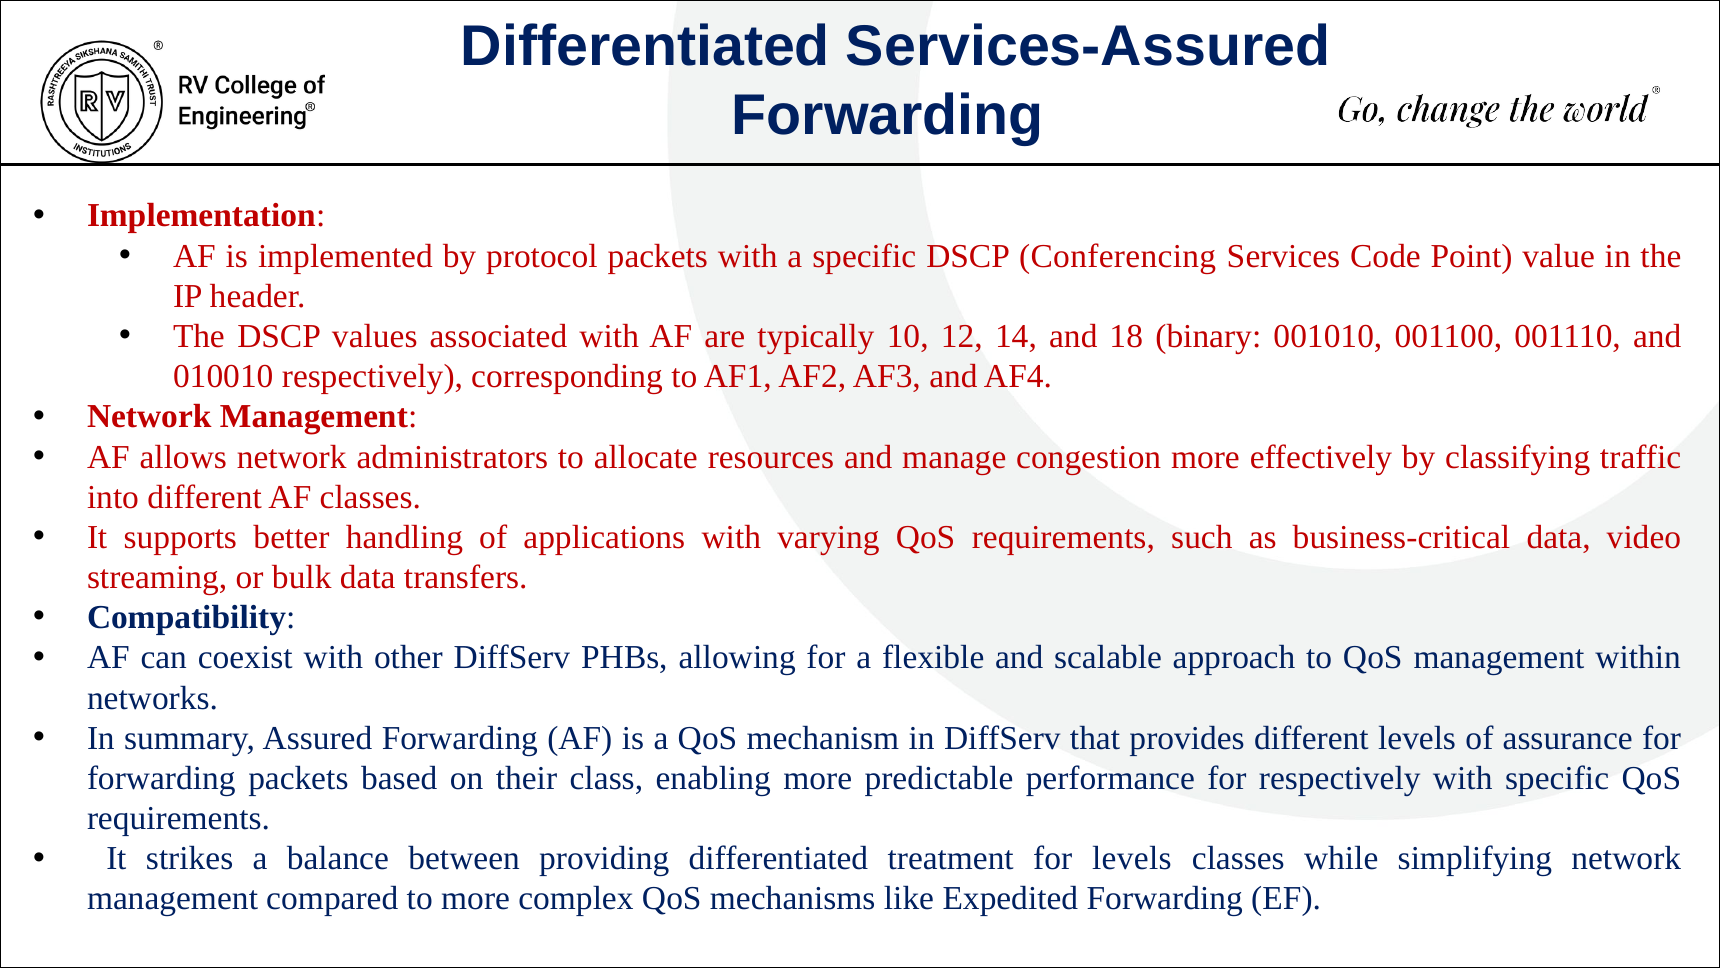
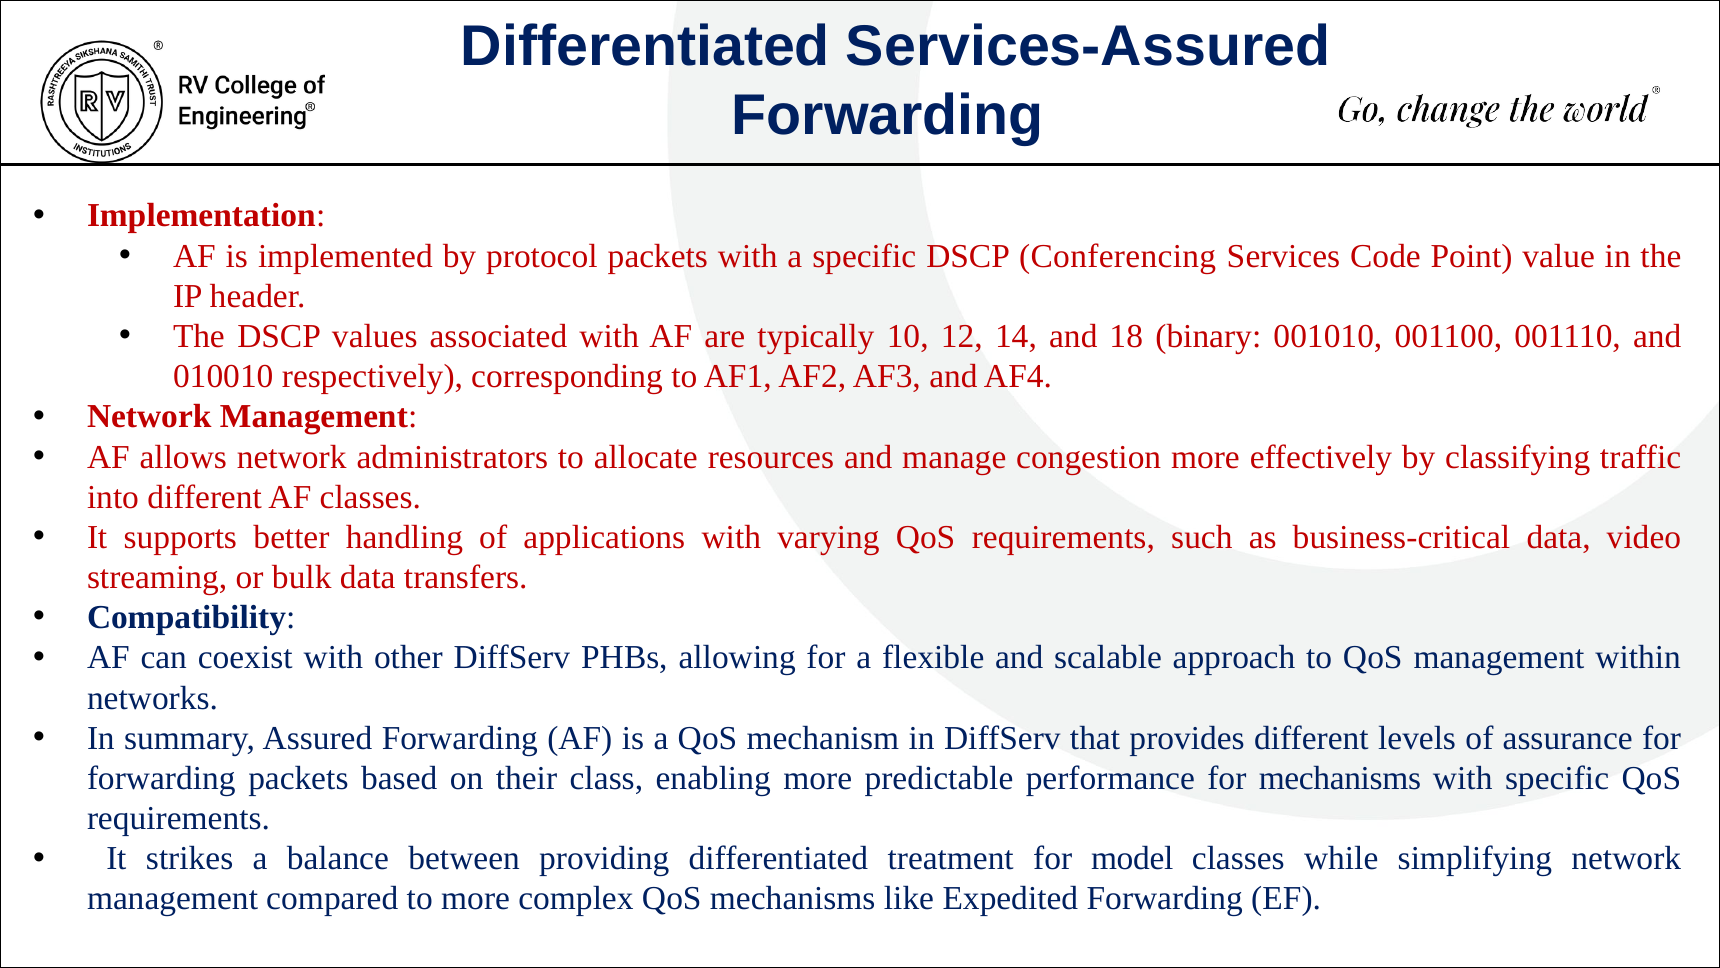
for respectively: respectively -> mechanisms
for levels: levels -> model
